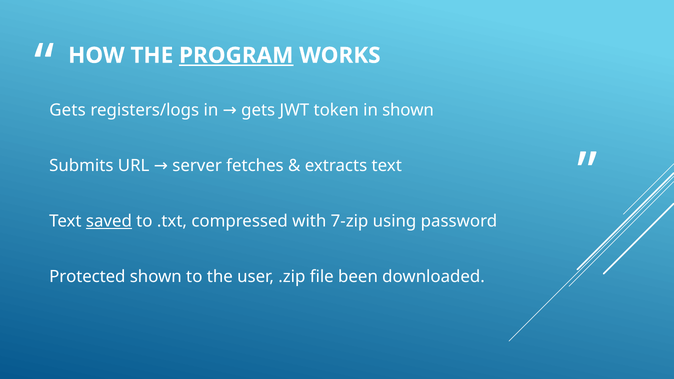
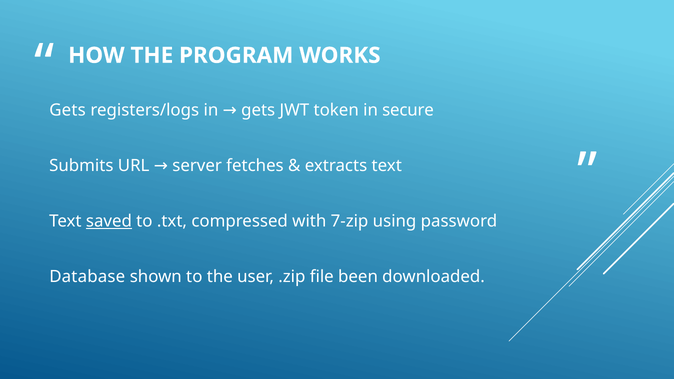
PROGRAM underline: present -> none
in shown: shown -> secure
Protected: Protected -> Database
